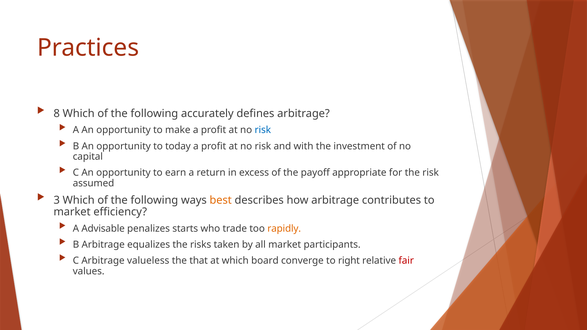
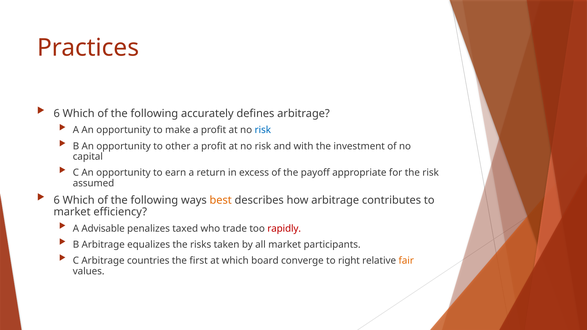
8 at (57, 114): 8 -> 6
today: today -> other
3 at (57, 200): 3 -> 6
starts: starts -> taxed
rapidly colour: orange -> red
valueless: valueless -> countries
that: that -> first
fair colour: red -> orange
